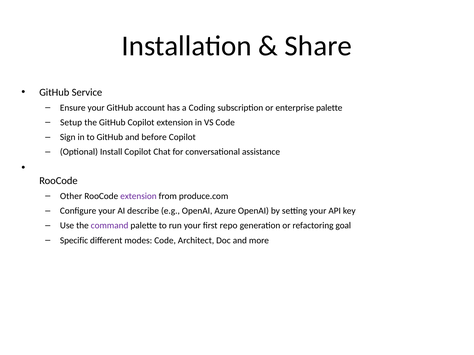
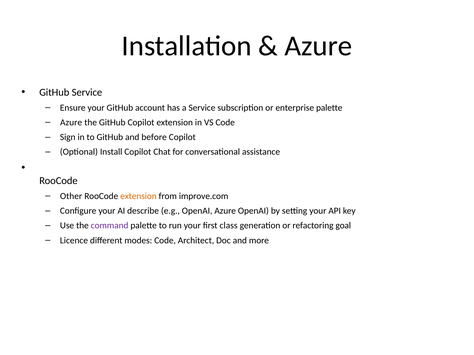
Share at (318, 46): Share -> Azure
a Coding: Coding -> Service
Setup at (71, 123): Setup -> Azure
extension at (138, 196) colour: purple -> orange
produce.com: produce.com -> improve.com
repo: repo -> class
Specific: Specific -> Licence
